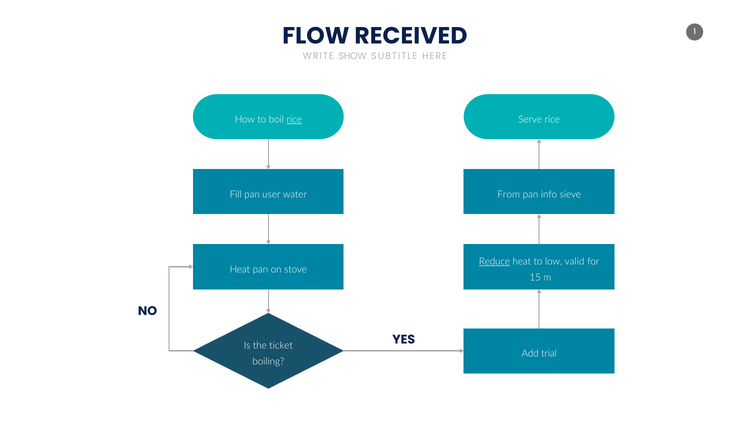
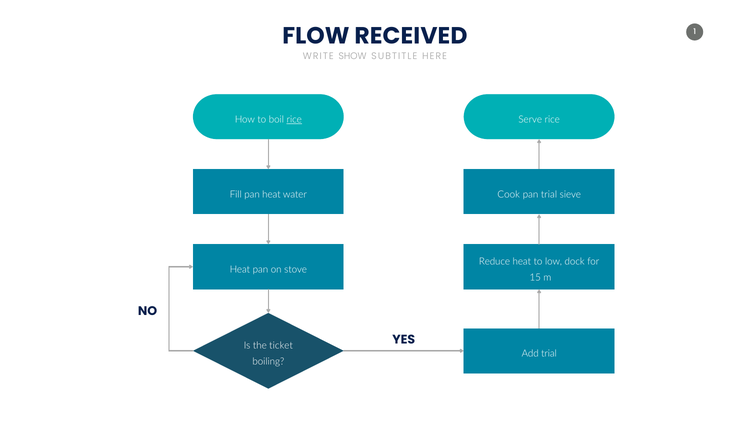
pan user: user -> heat
From: From -> Cook
pan info: info -> trial
Reduce underline: present -> none
valid: valid -> dock
